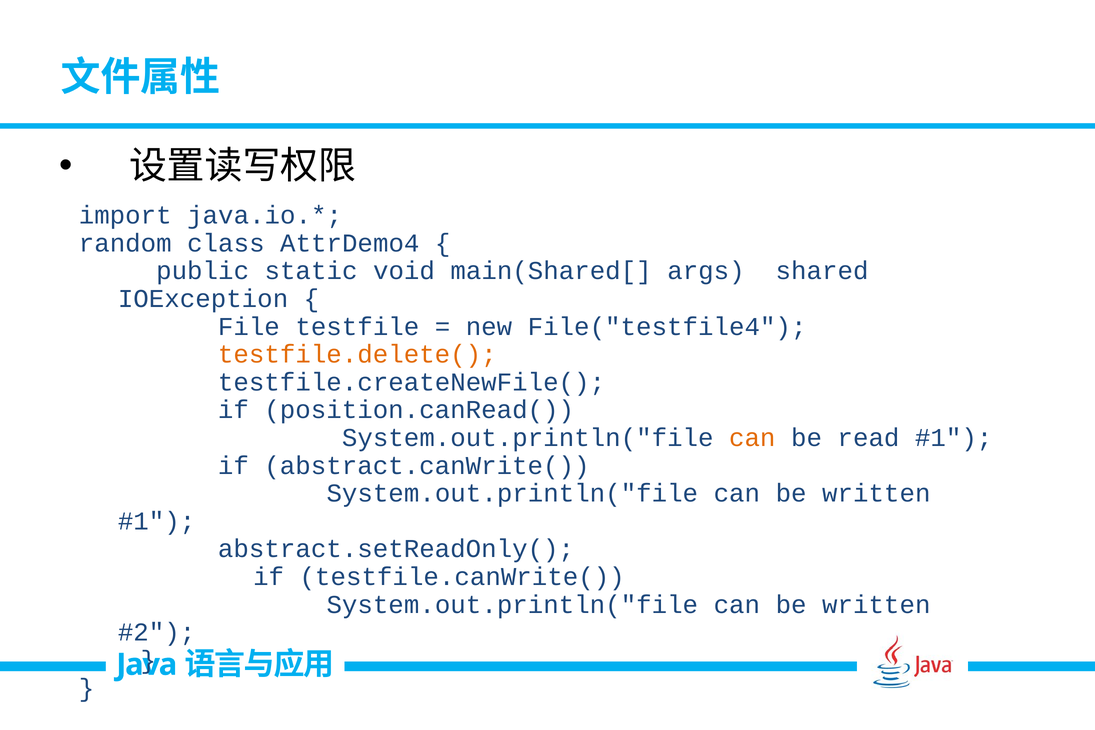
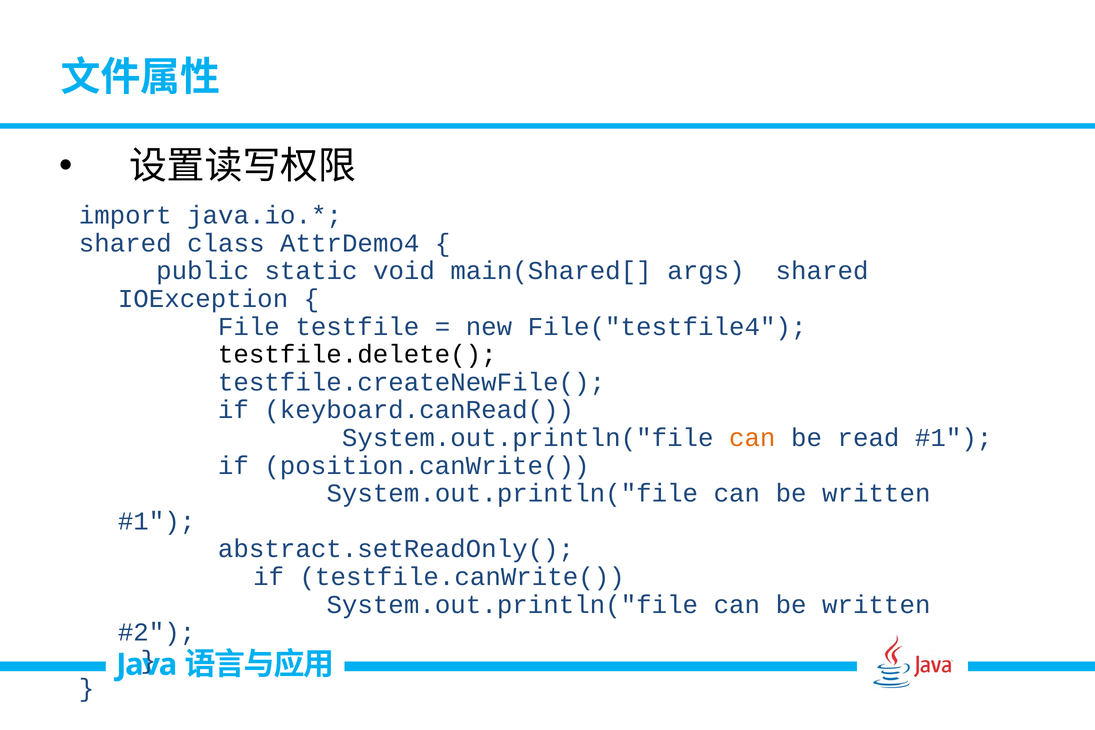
random at (125, 243): random -> shared
testfile.delete( colour: orange -> black
position.canRead(: position.canRead( -> keyboard.canRead(
abstract.canWrite(: abstract.canWrite( -> position.canWrite(
